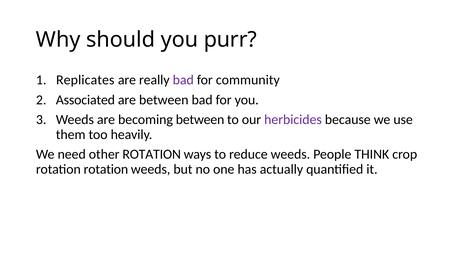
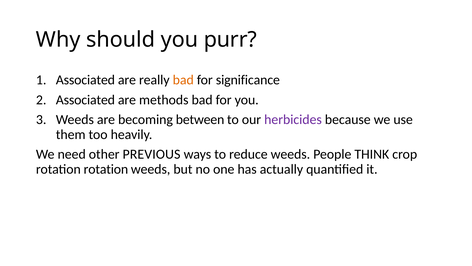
Replicates at (85, 80): Replicates -> Associated
bad at (183, 80) colour: purple -> orange
community: community -> significance
are between: between -> methods
other ROTATION: ROTATION -> PREVIOUS
